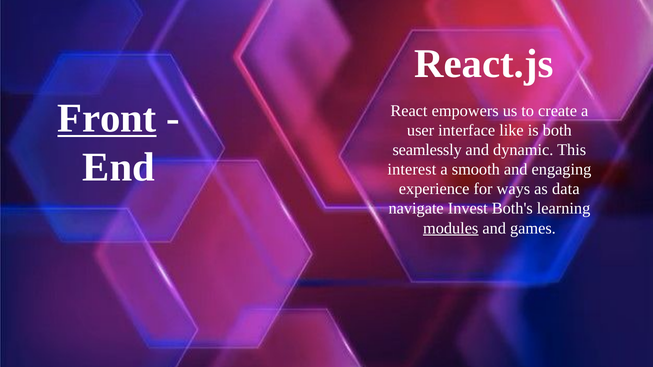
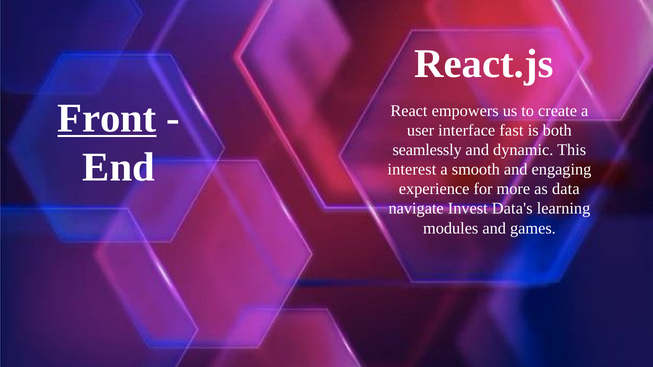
like: like -> fast
ways: ways -> more
Both's: Both's -> Data's
modules underline: present -> none
